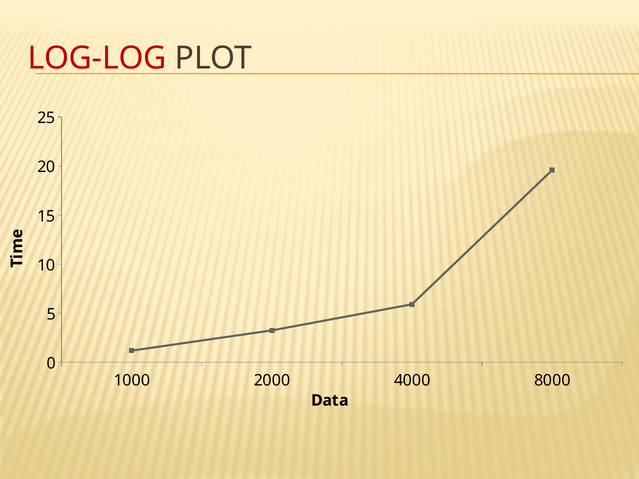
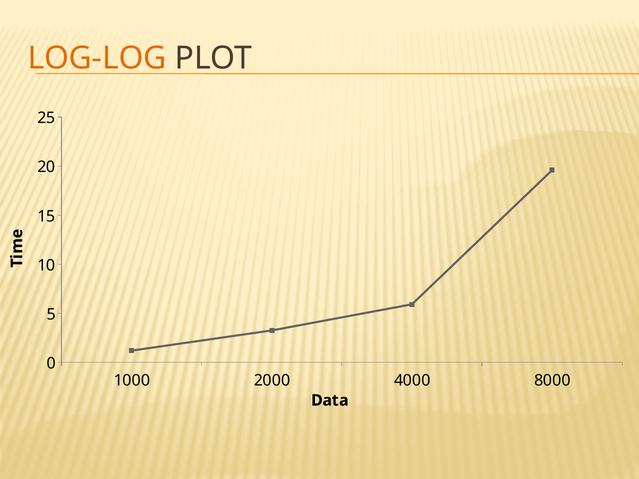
LOG-LOG colour: red -> orange
